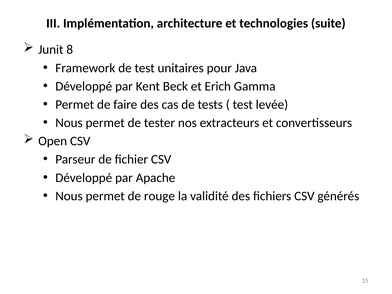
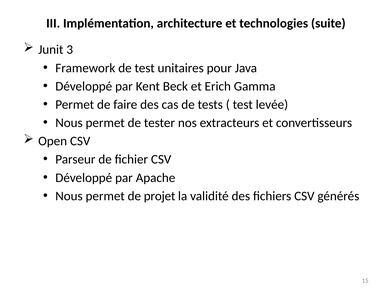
8: 8 -> 3
rouge: rouge -> projet
